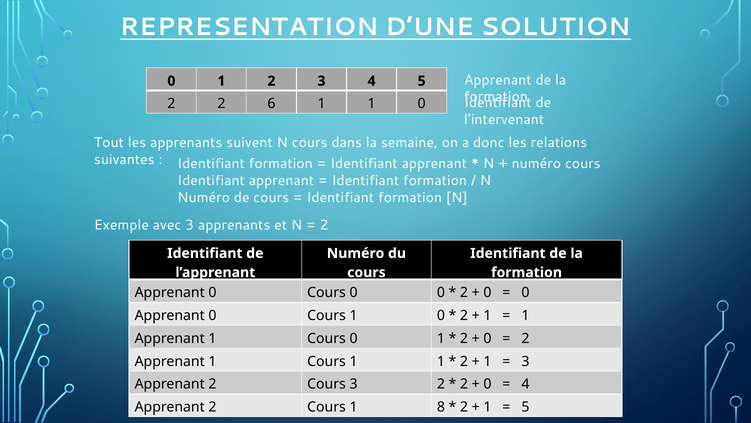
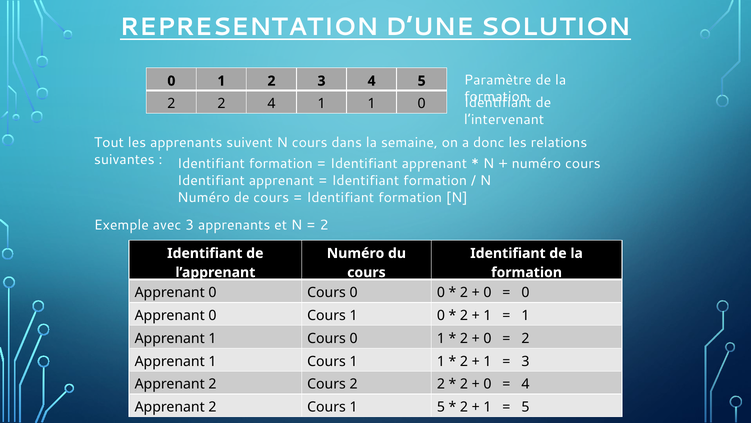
Apprenant at (498, 80): Apprenant -> Paramètre
2 6: 6 -> 4
Cours 3: 3 -> 2
1 8: 8 -> 5
